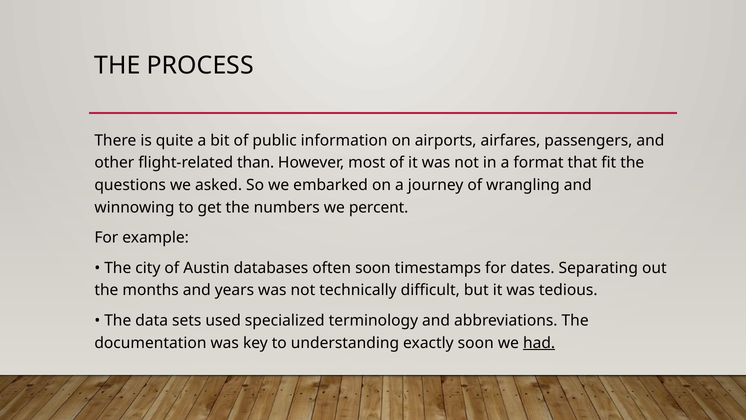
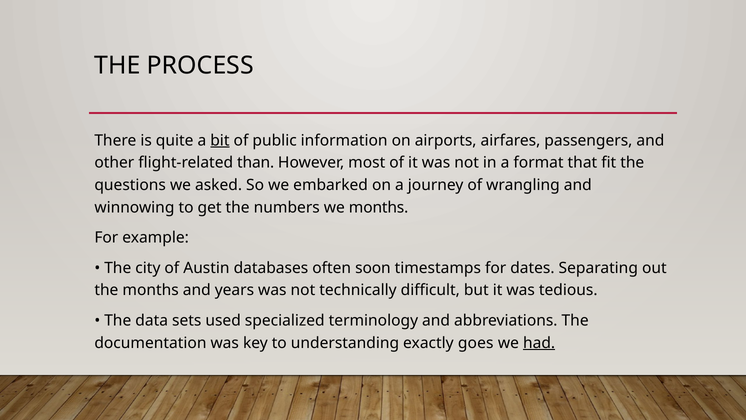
bit underline: none -> present
we percent: percent -> months
exactly soon: soon -> goes
